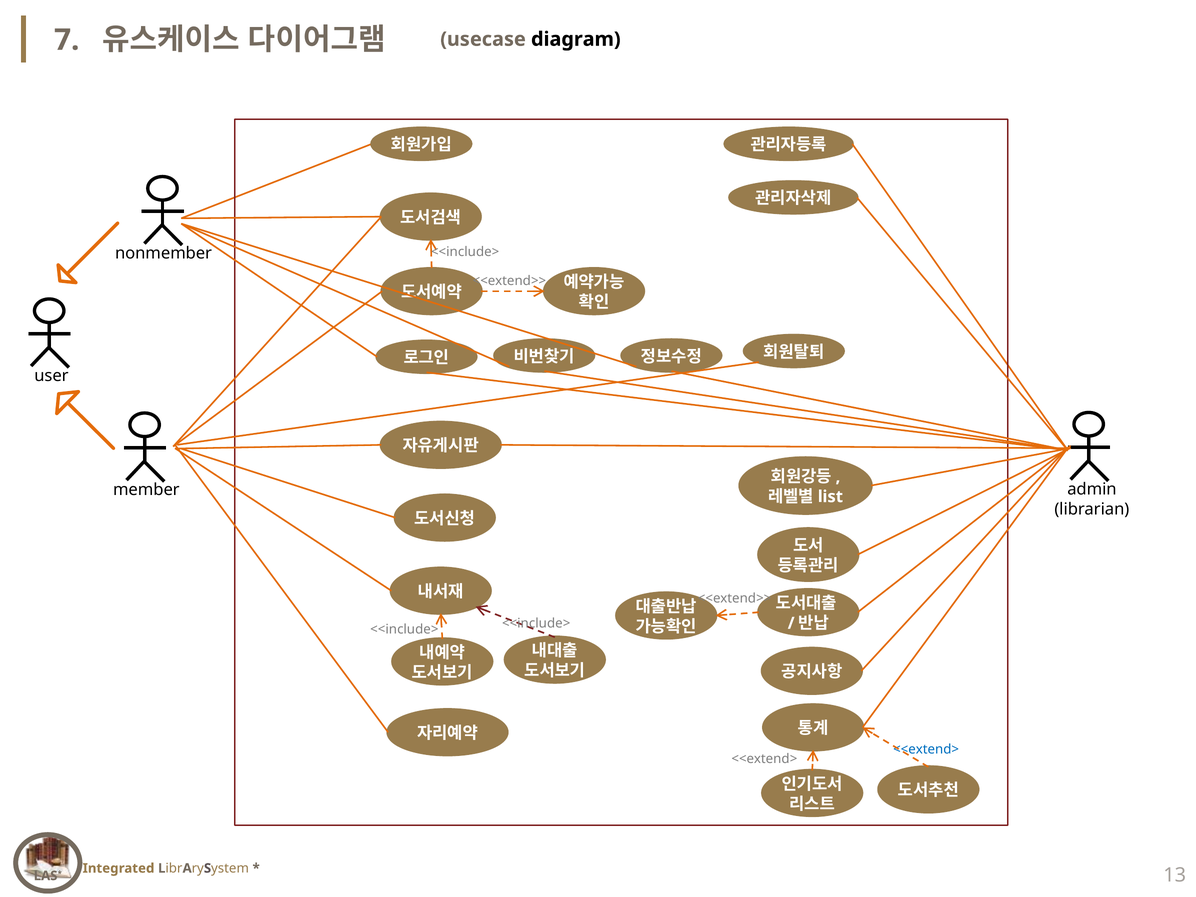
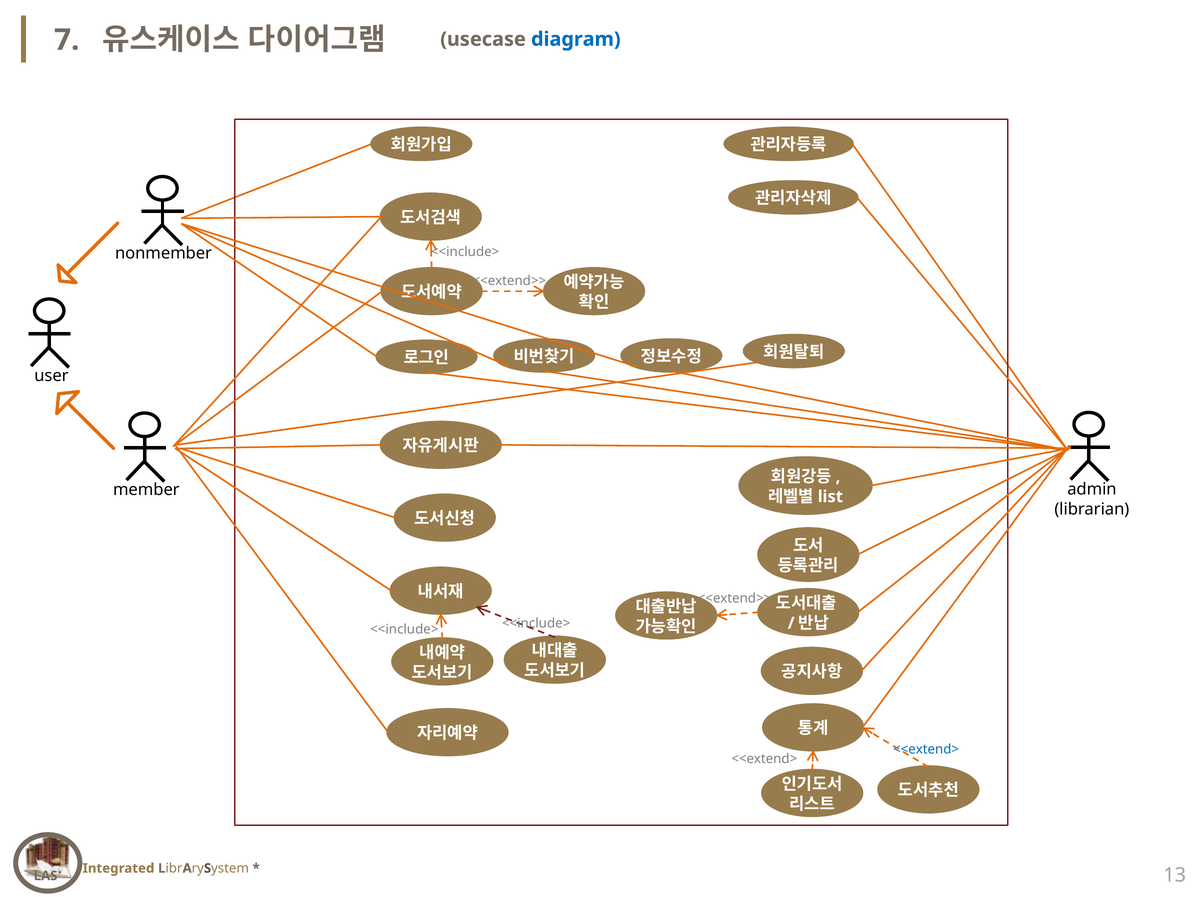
diagram colour: black -> blue
